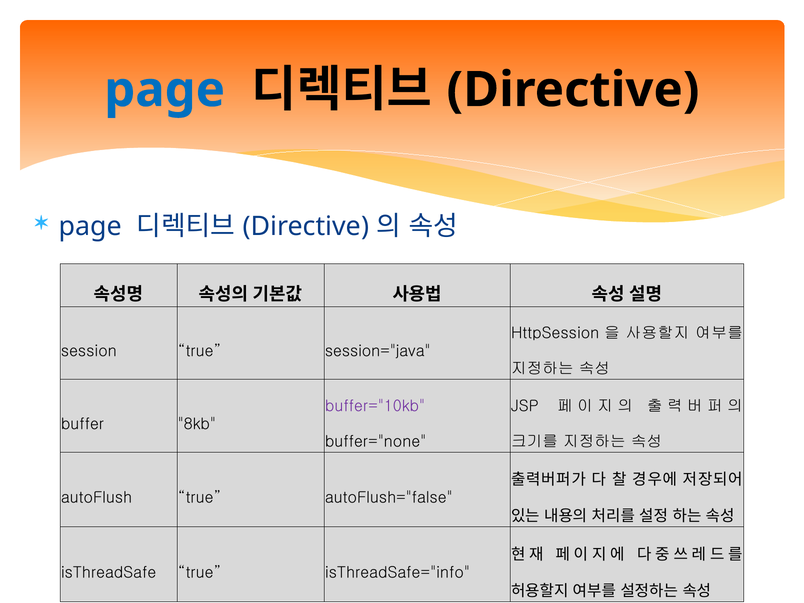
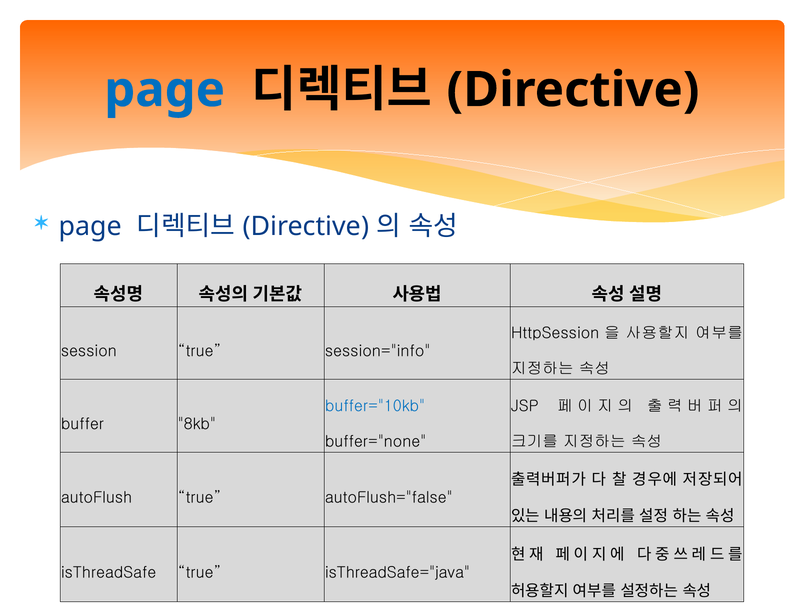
session="java: session="java -> session="info
buffer="10kb colour: purple -> blue
isThreadSafe="info: isThreadSafe="info -> isThreadSafe="java
